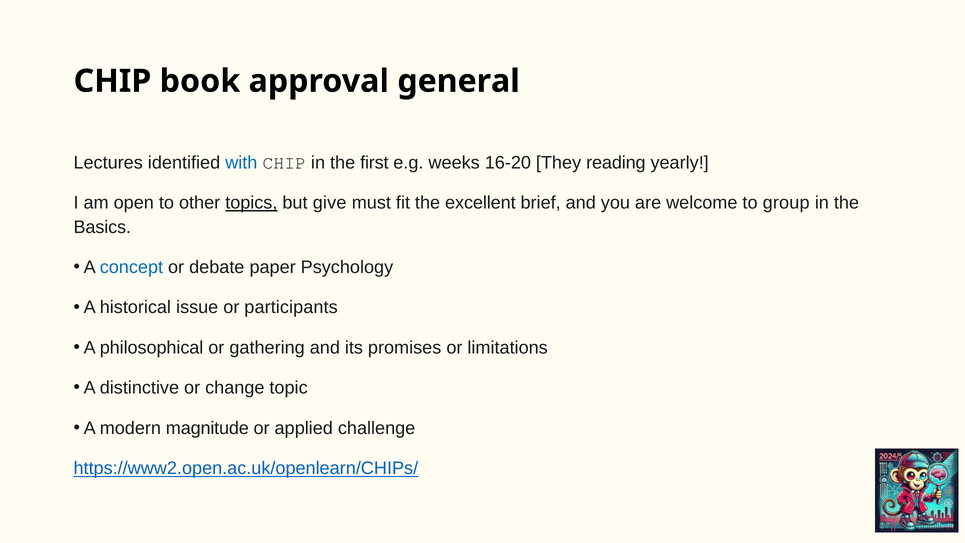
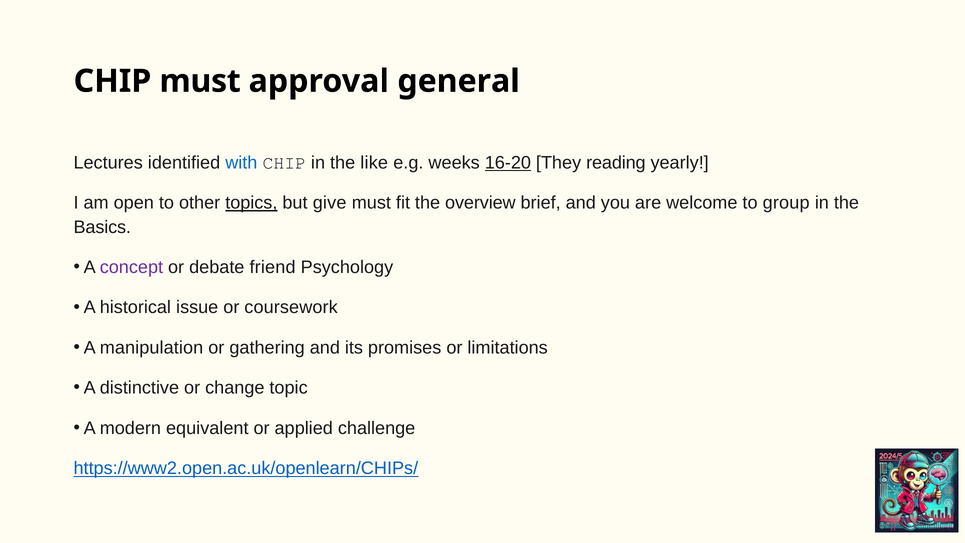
CHIP book: book -> must
first: first -> like
16-20 underline: none -> present
excellent: excellent -> overview
concept colour: blue -> purple
paper: paper -> friend
participants: participants -> coursework
philosophical: philosophical -> manipulation
magnitude: magnitude -> equivalent
